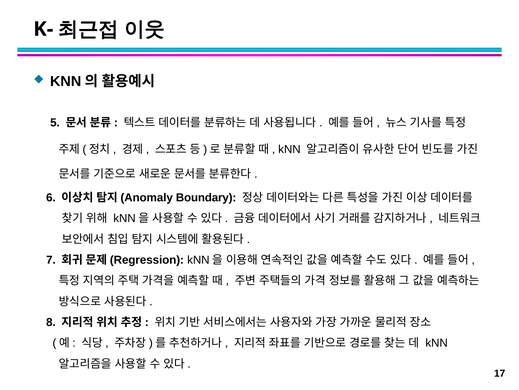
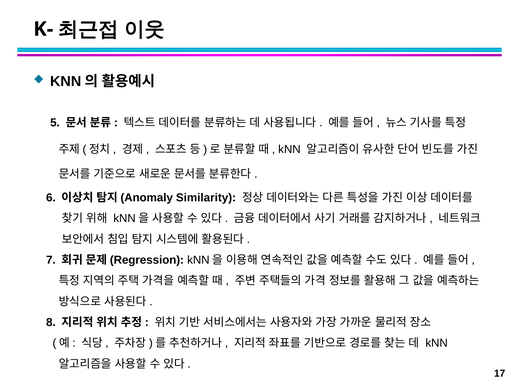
Boundary: Boundary -> Similarity
